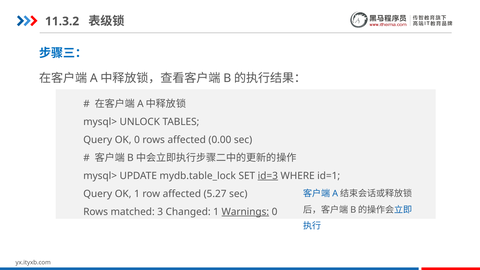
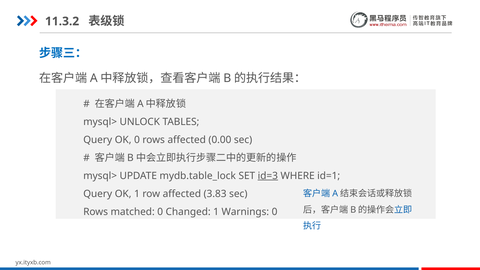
5.27: 5.27 -> 3.83
matched 3: 3 -> 0
Warnings underline: present -> none
